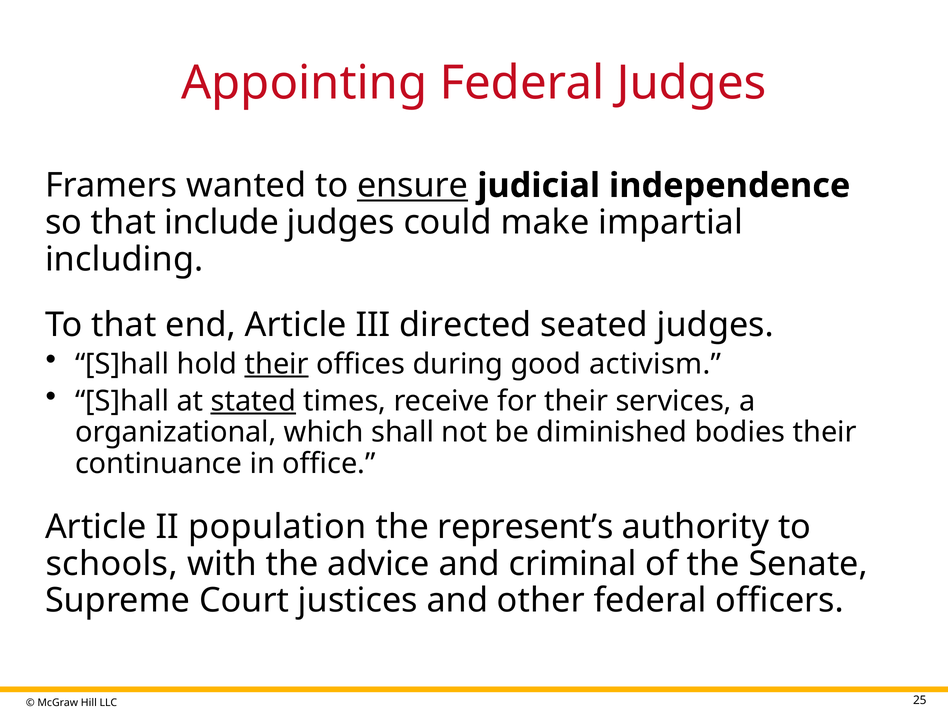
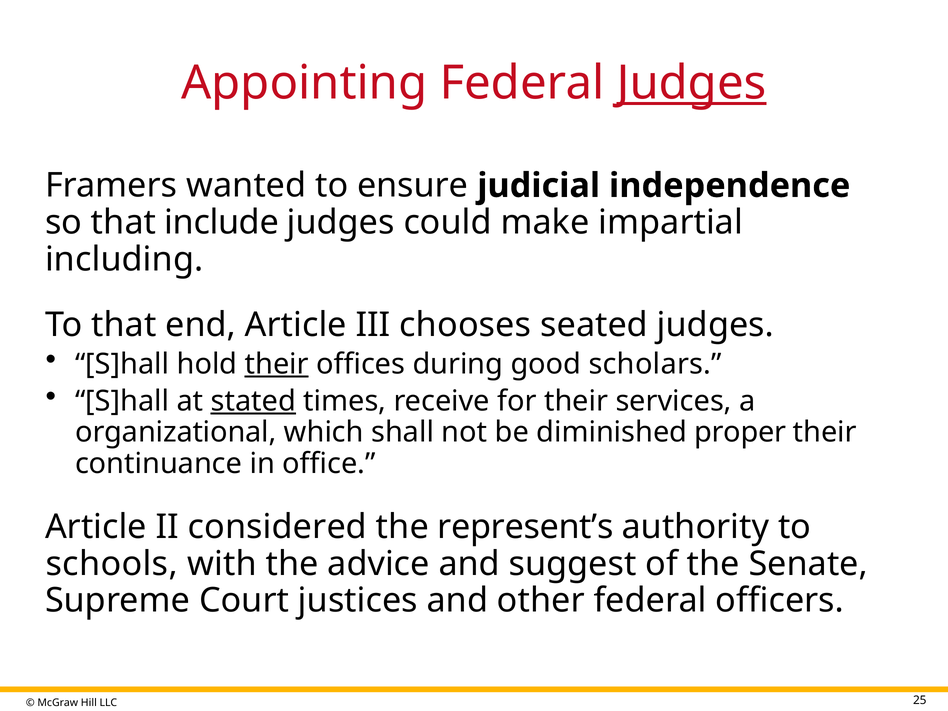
Judges at (692, 83) underline: none -> present
ensure underline: present -> none
directed: directed -> chooses
activism: activism -> scholars
bodies: bodies -> proper
population: population -> considered
criminal: criminal -> suggest
